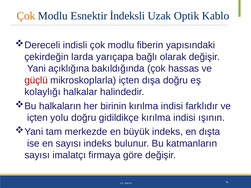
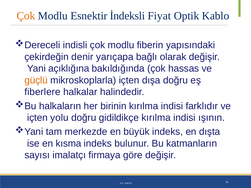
Uzak: Uzak -> Fiyat
larda: larda -> denir
güçlü colour: red -> orange
kolaylığı: kolaylığı -> fiberlere
en sayısı: sayısı -> kısma
